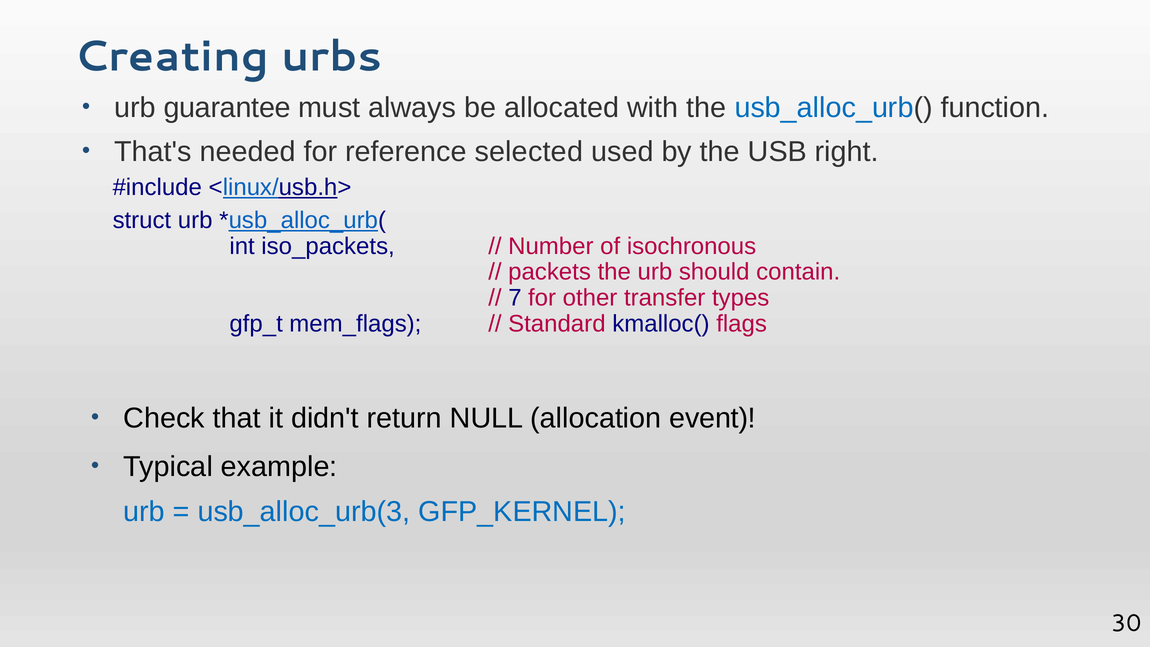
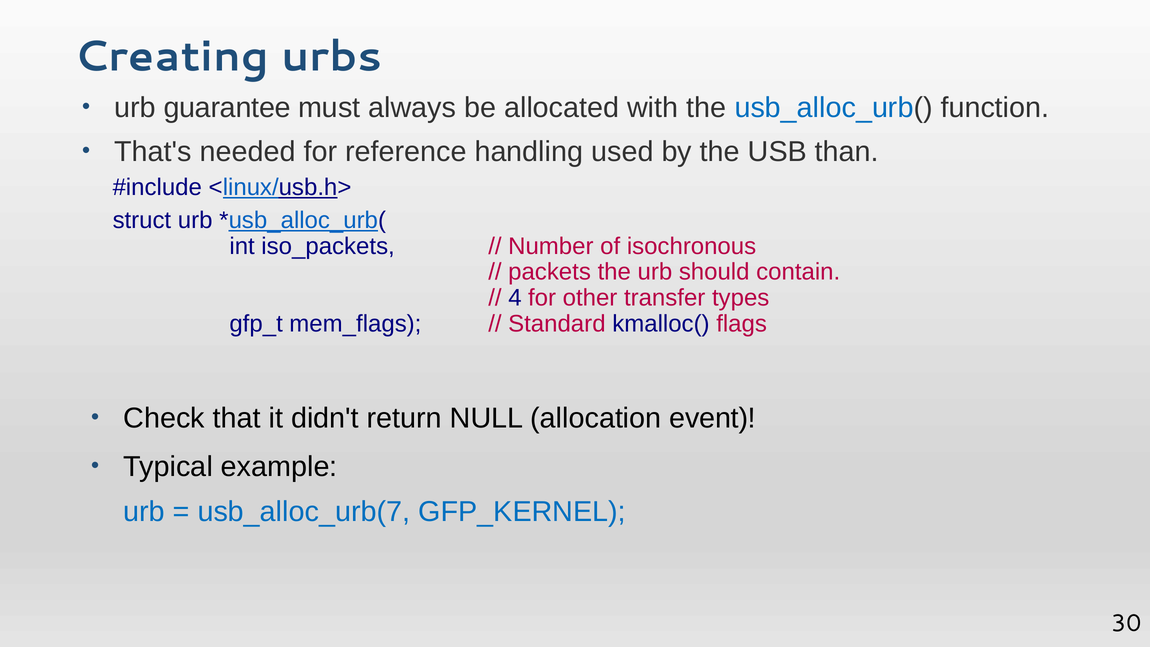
selected: selected -> handling
right: right -> than
7: 7 -> 4
usb_alloc_urb(3: usb_alloc_urb(3 -> usb_alloc_urb(7
